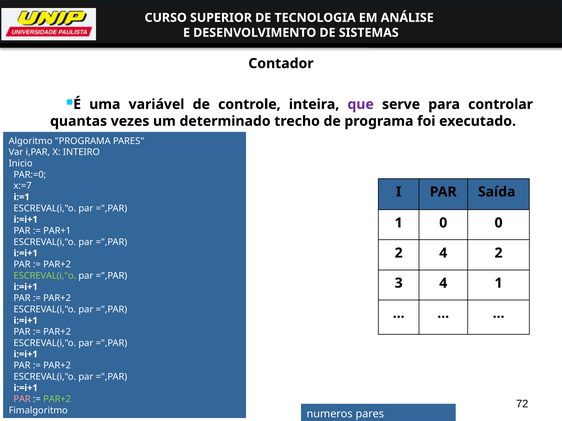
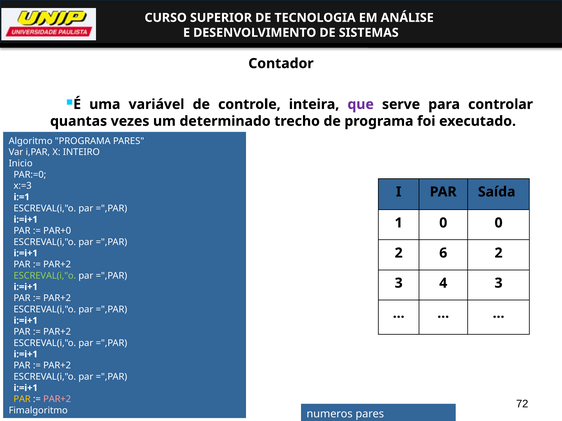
x:=7: x:=7 -> x:=3
PAR+1: PAR+1 -> PAR+0
2 4: 4 -> 6
4 1: 1 -> 3
PAR at (22, 400) colour: pink -> yellow
PAR+2 at (57, 400) colour: light green -> pink
